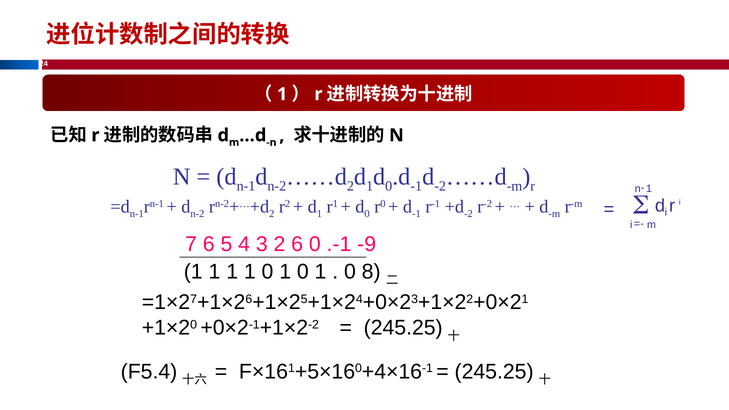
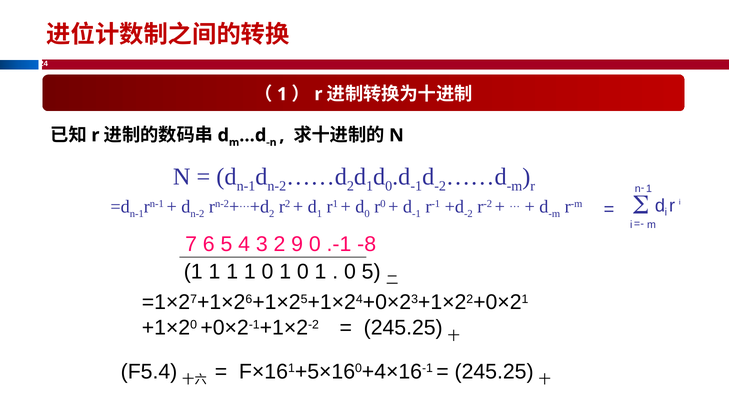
2 6: 6 -> 9
-9: -9 -> -8
0 8: 8 -> 5
